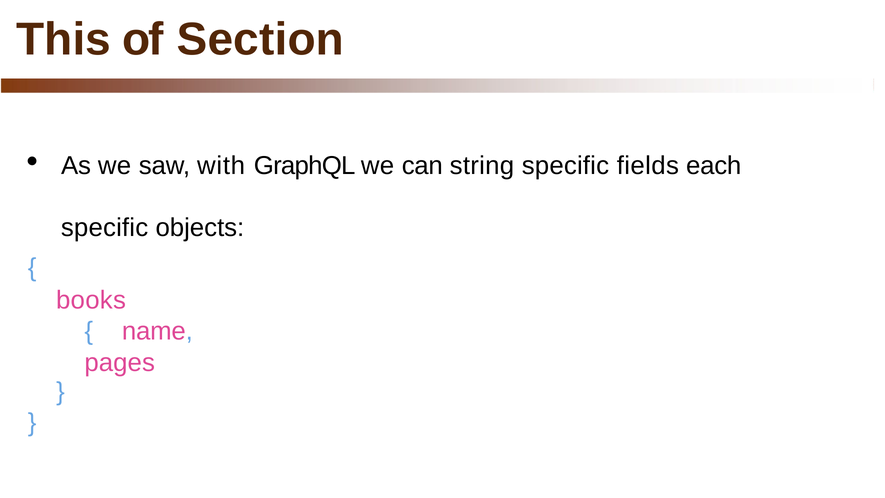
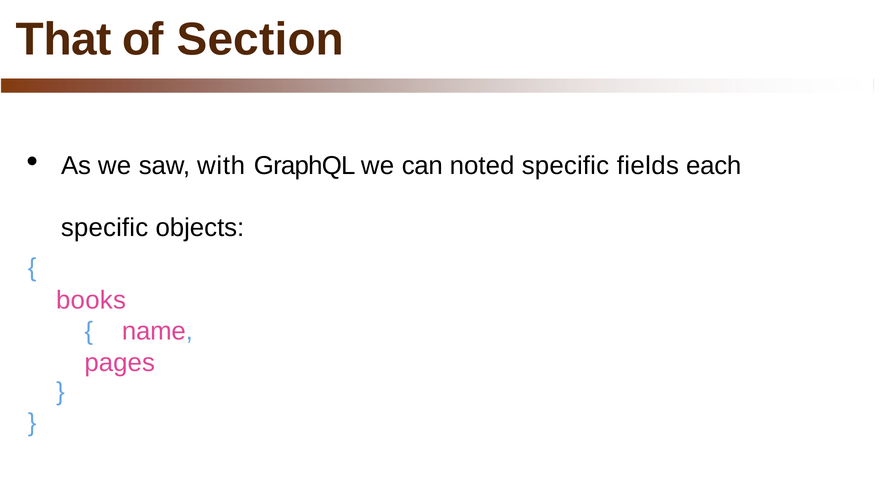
This: This -> That
string: string -> noted
